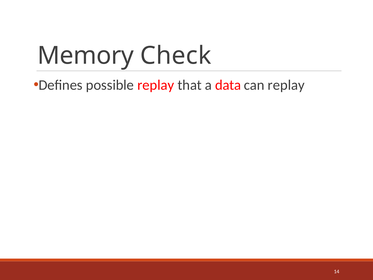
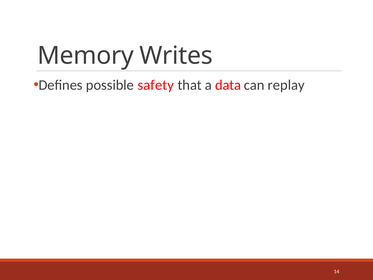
Check: Check -> Writes
possible replay: replay -> safety
